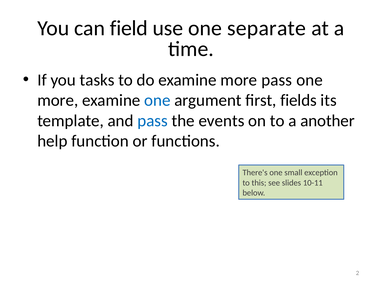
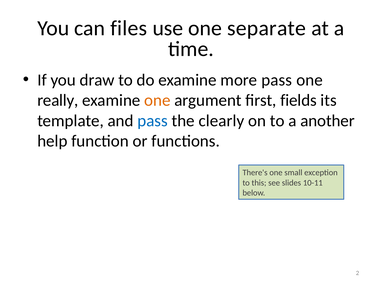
field: field -> files
tasks: tasks -> draw
more at (58, 101): more -> really
one at (157, 101) colour: blue -> orange
events: events -> clearly
